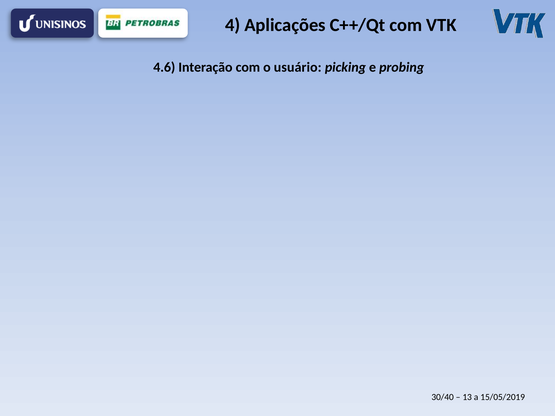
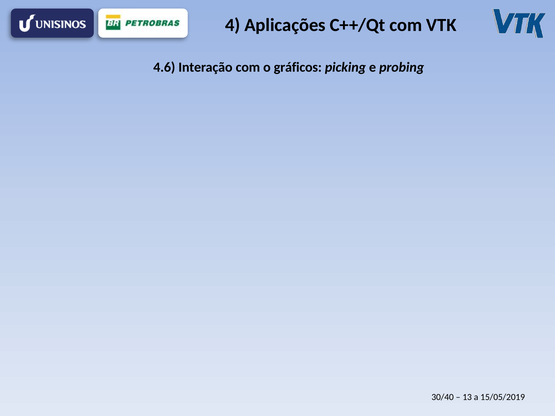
usuário: usuário -> gráficos
